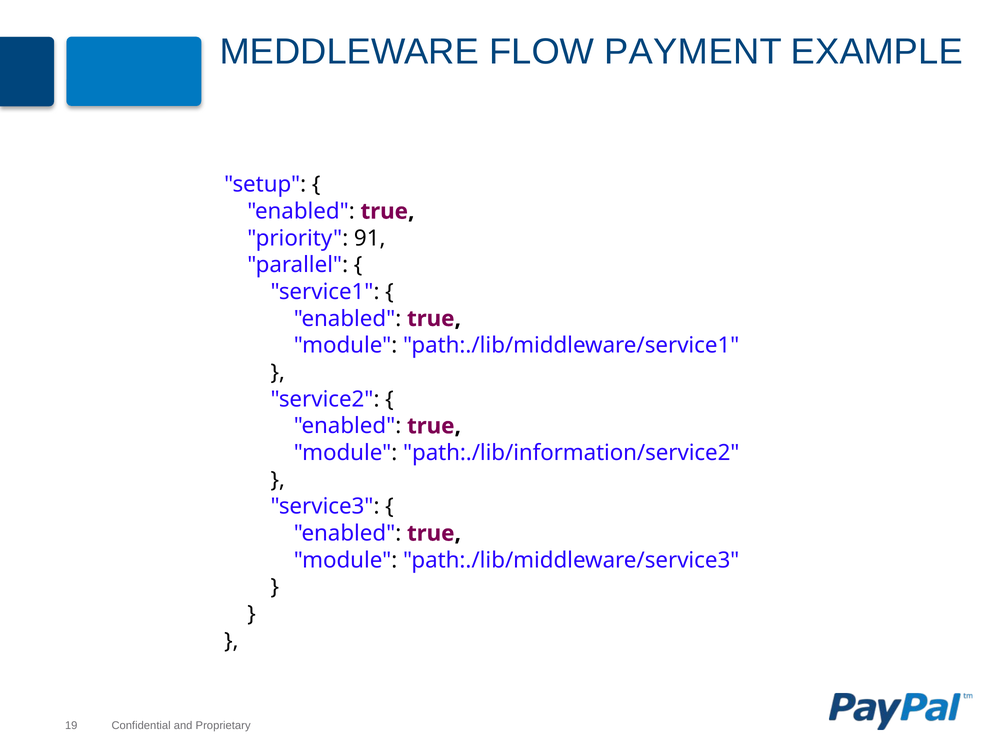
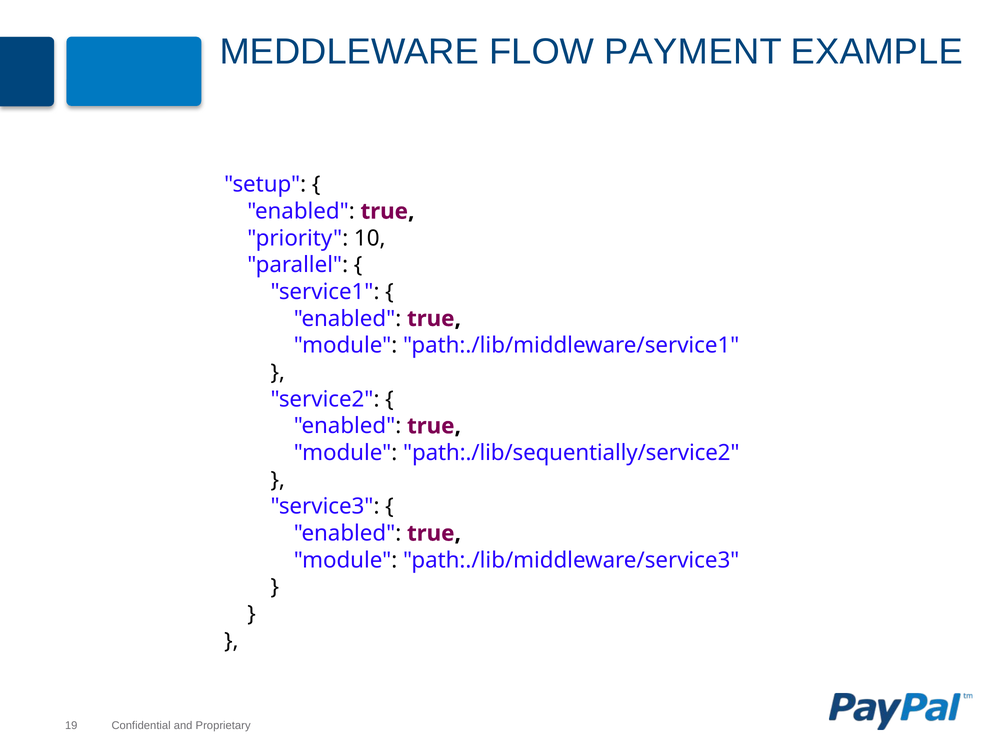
91: 91 -> 10
path:./lib/information/service2: path:./lib/information/service2 -> path:./lib/sequentially/service2
